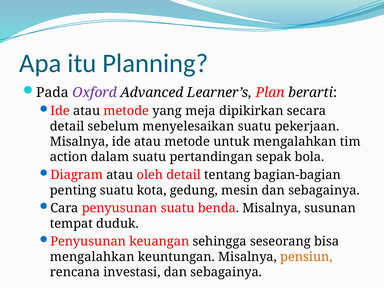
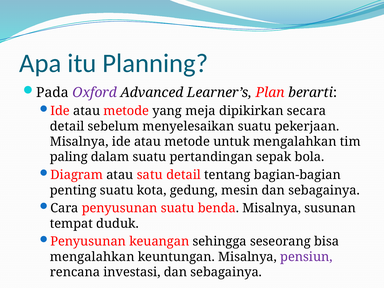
action: action -> paling
oleh: oleh -> satu
pensiun colour: orange -> purple
